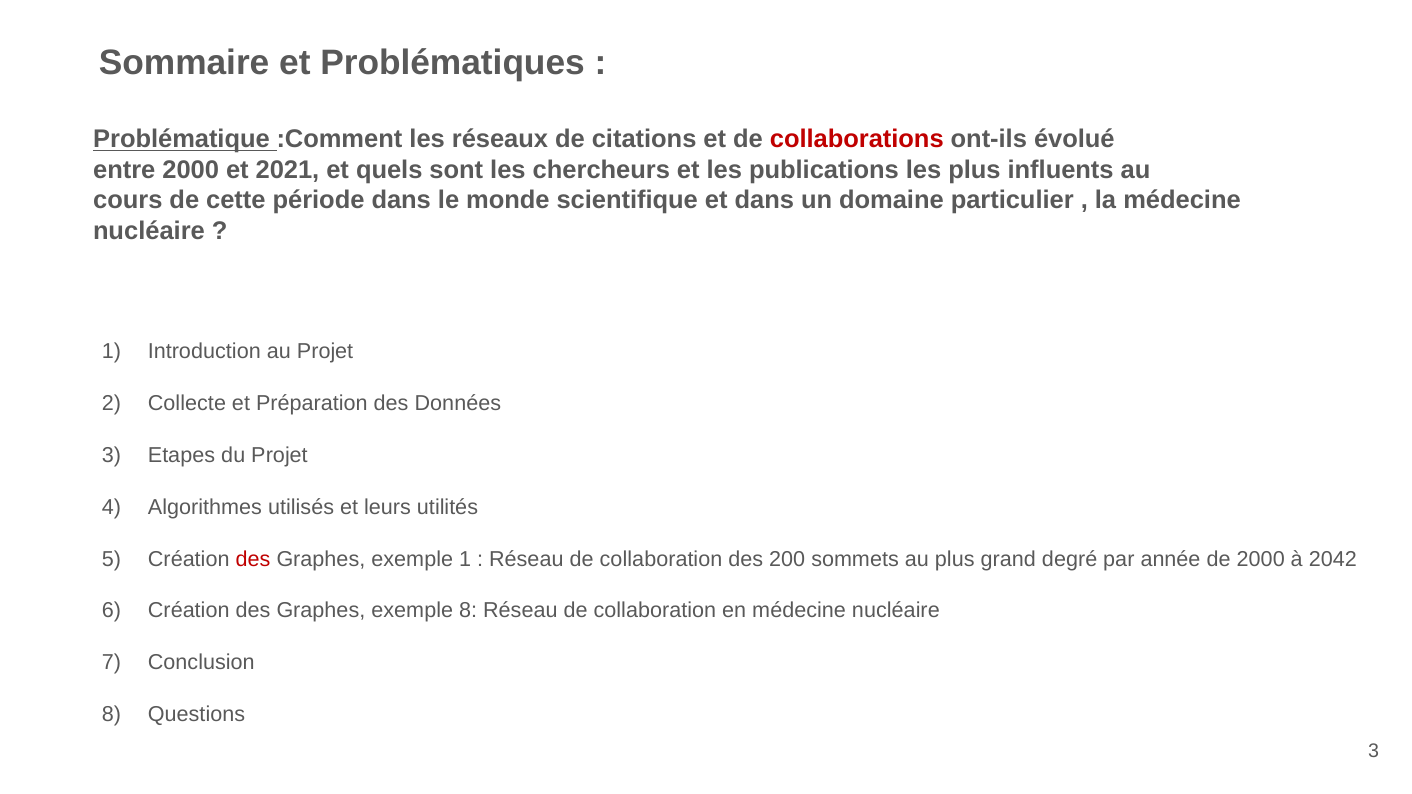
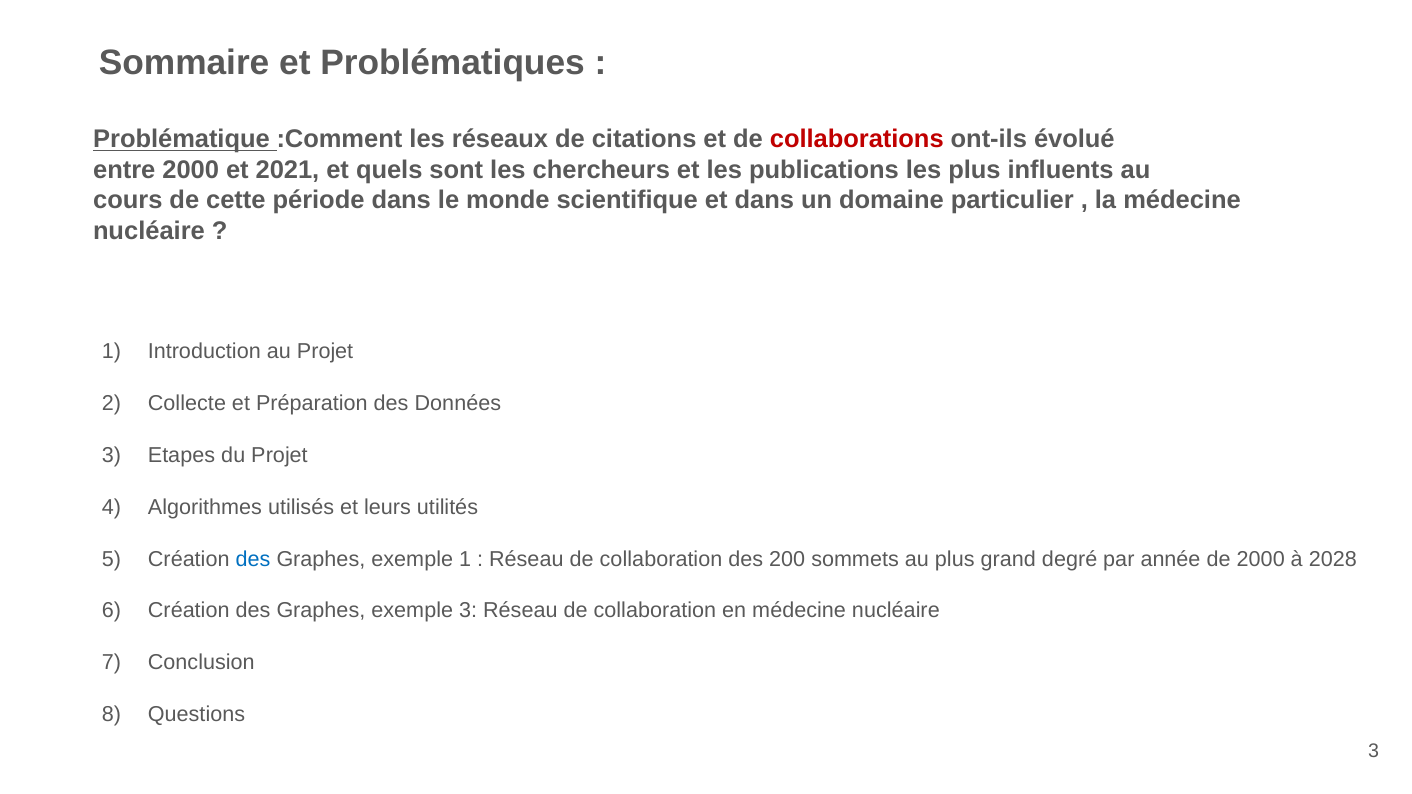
des at (253, 559) colour: red -> blue
2042: 2042 -> 2028
exemple 8: 8 -> 3
